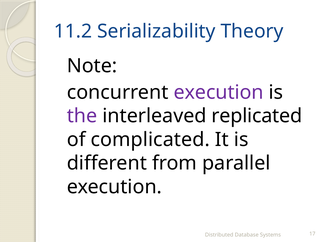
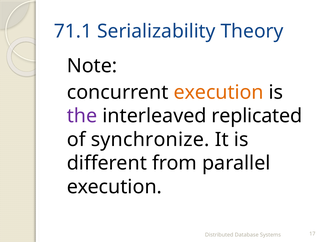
11.2: 11.2 -> 71.1
execution at (219, 92) colour: purple -> orange
complicated: complicated -> synchronize
